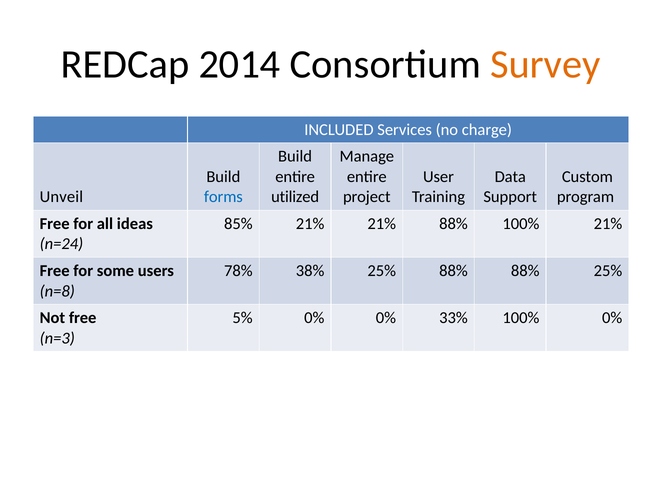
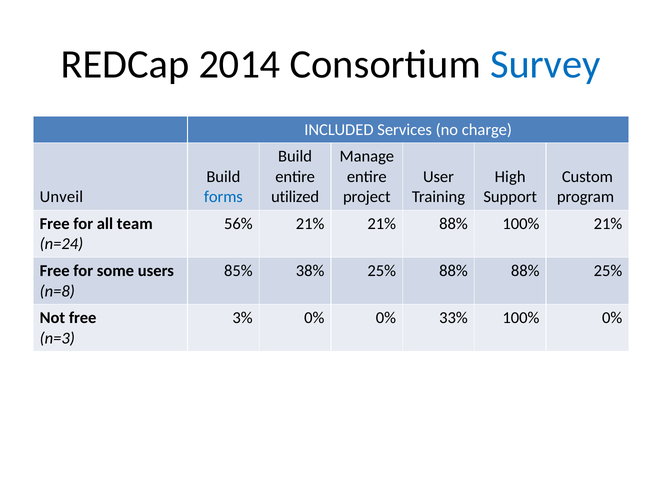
Survey colour: orange -> blue
Data: Data -> High
ideas: ideas -> team
85%: 85% -> 56%
78%: 78% -> 85%
5%: 5% -> 3%
